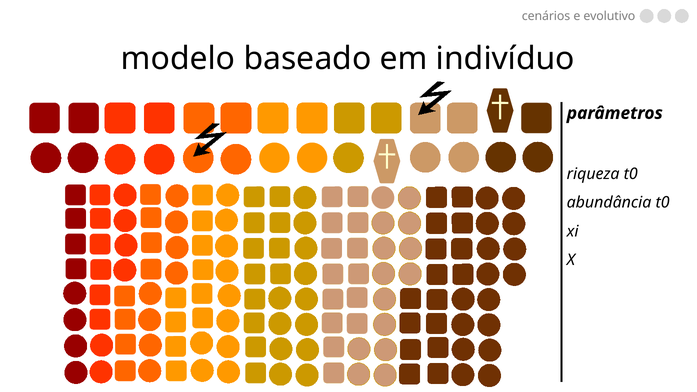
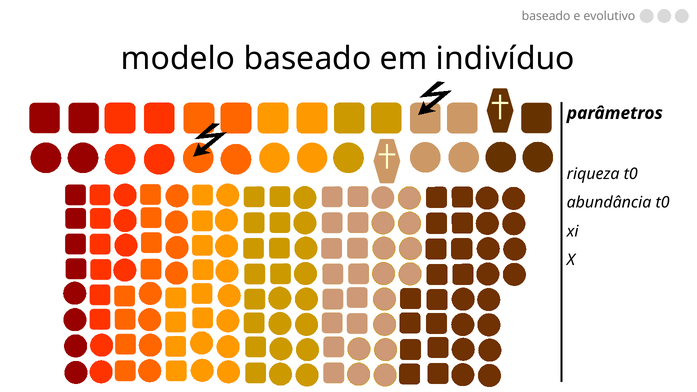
cenários at (546, 16): cenários -> baseado
